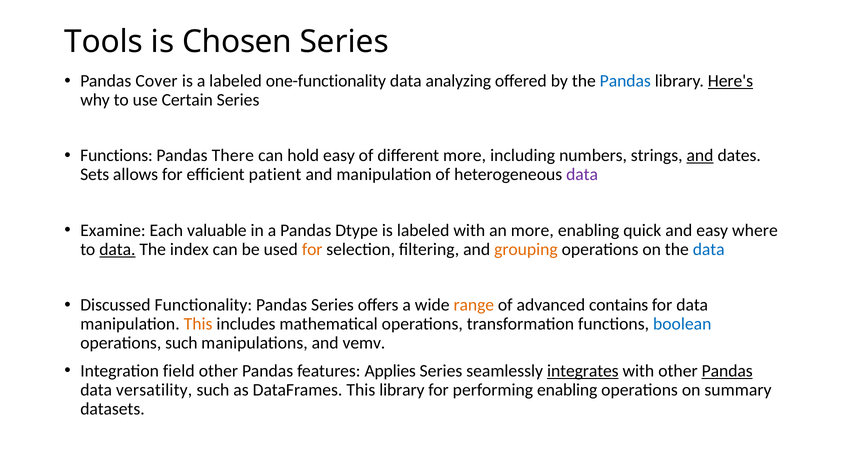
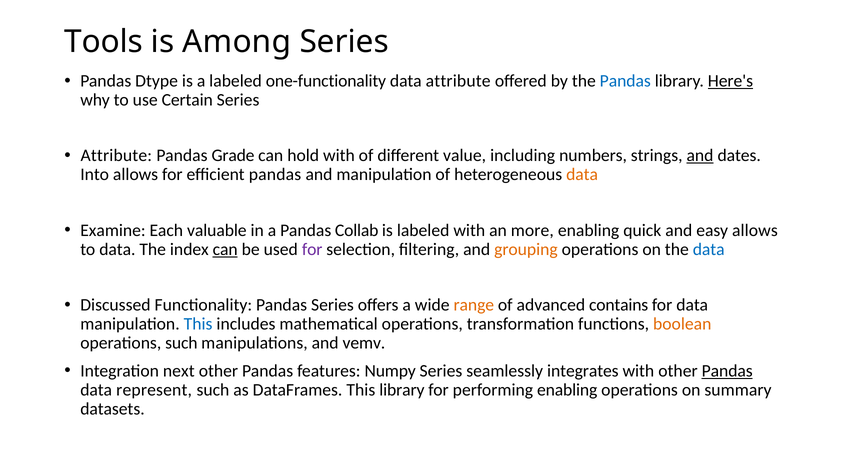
Chosen: Chosen -> Among
Cover: Cover -> Dtype
data analyzing: analyzing -> attribute
Functions at (116, 156): Functions -> Attribute
There: There -> Grade
hold easy: easy -> with
different more: more -> value
Sets: Sets -> Into
efficient patient: patient -> pandas
data at (582, 175) colour: purple -> orange
Dtype: Dtype -> Collab
easy where: where -> allows
data at (117, 249) underline: present -> none
can at (225, 249) underline: none -> present
for at (312, 249) colour: orange -> purple
This at (198, 324) colour: orange -> blue
boolean colour: blue -> orange
field: field -> next
Applies: Applies -> Numpy
integrates underline: present -> none
versatility: versatility -> represent
